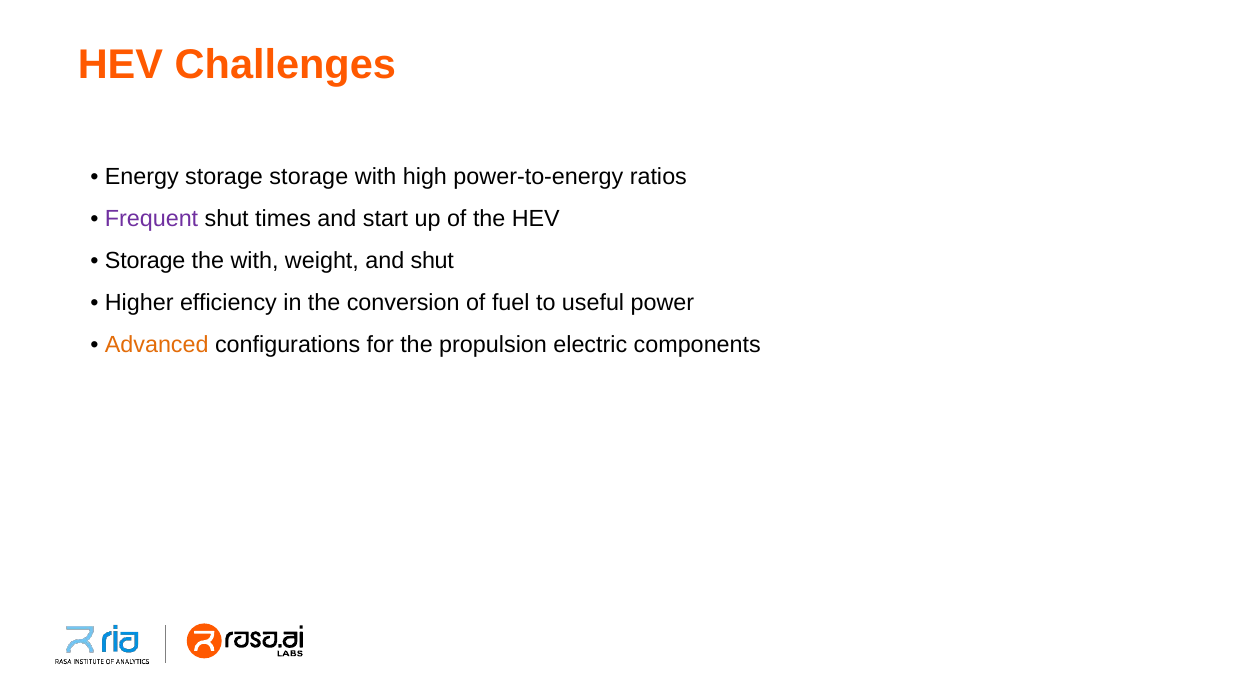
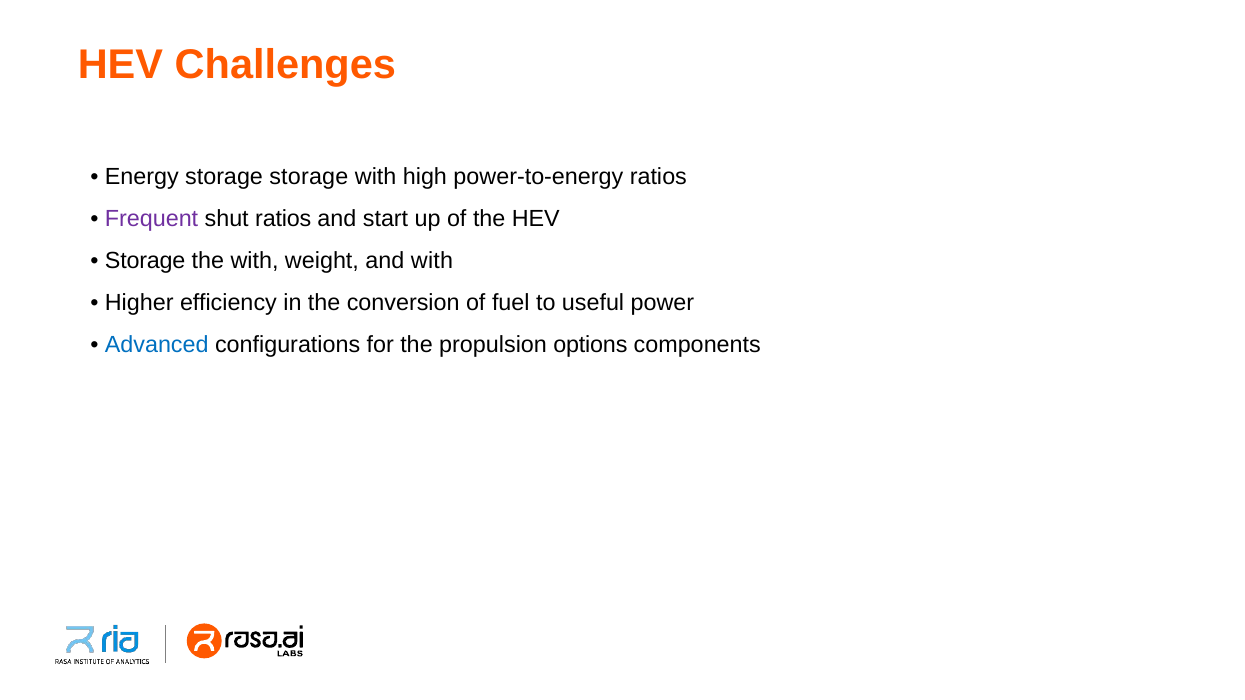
shut times: times -> ratios
and shut: shut -> with
Advanced colour: orange -> blue
electric: electric -> options
